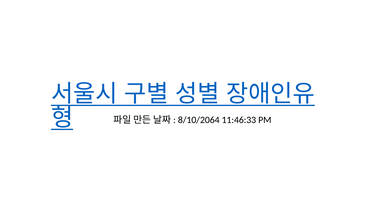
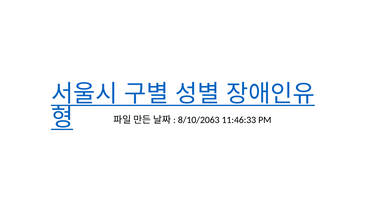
8/10/2064: 8/10/2064 -> 8/10/2063
